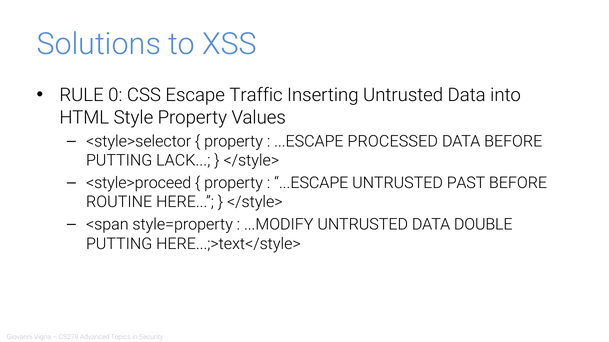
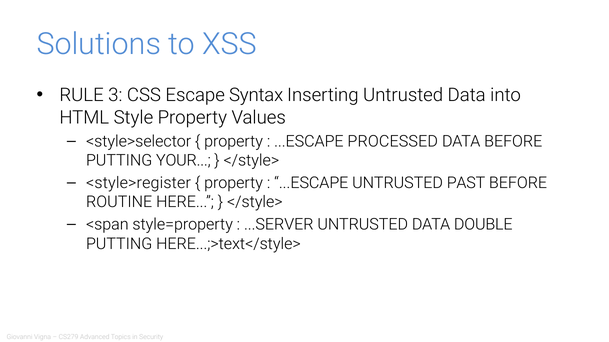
0: 0 -> 3
Traffic: Traffic -> Syntax
LACK: LACK -> YOUR
<style>proceed: <style>proceed -> <style>register
...MODIFY: ...MODIFY -> ...SERVER
